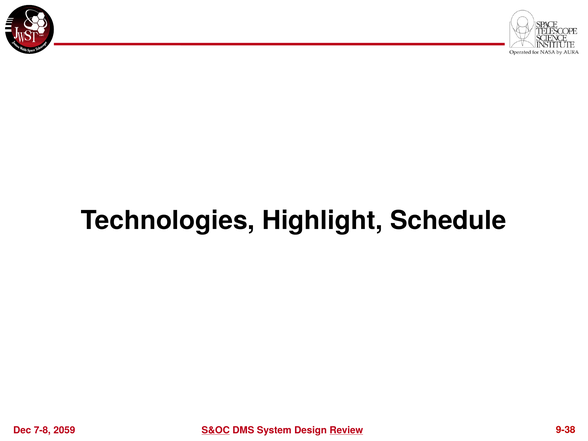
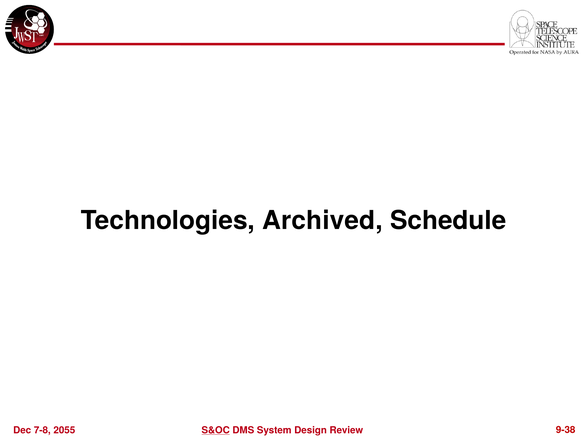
Highlight: Highlight -> Archived
2059: 2059 -> 2055
Review underline: present -> none
